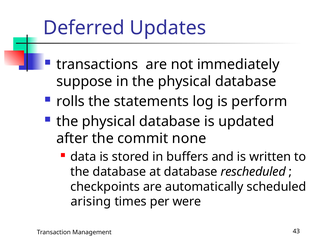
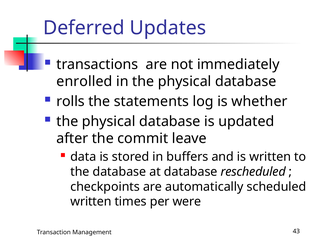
suppose: suppose -> enrolled
perform: perform -> whether
none: none -> leave
arising at (91, 201): arising -> written
